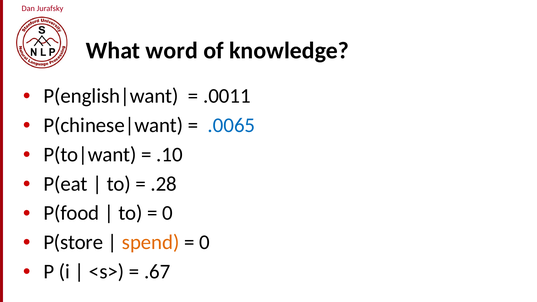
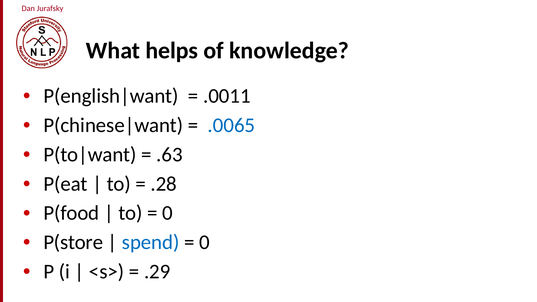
word: word -> helps
.10: .10 -> .63
spend colour: orange -> blue
.67: .67 -> .29
